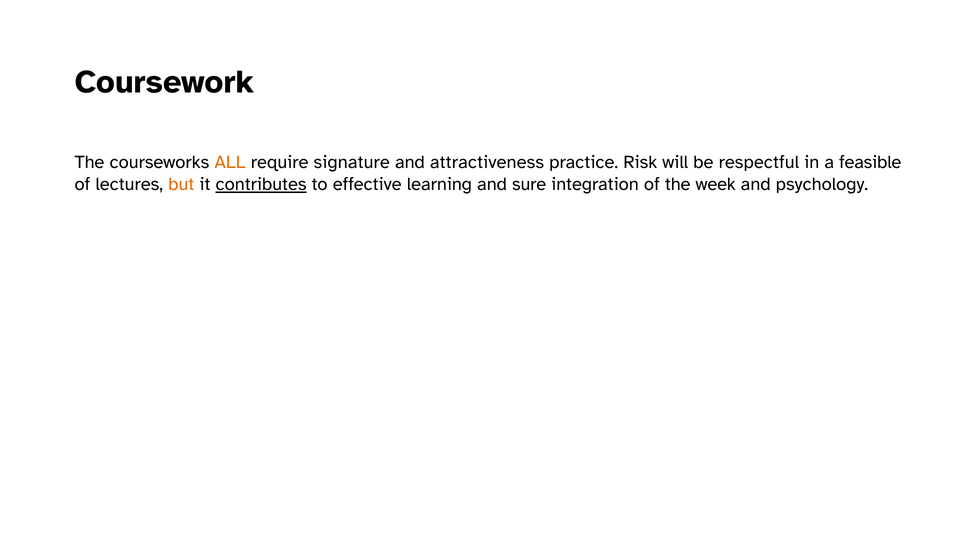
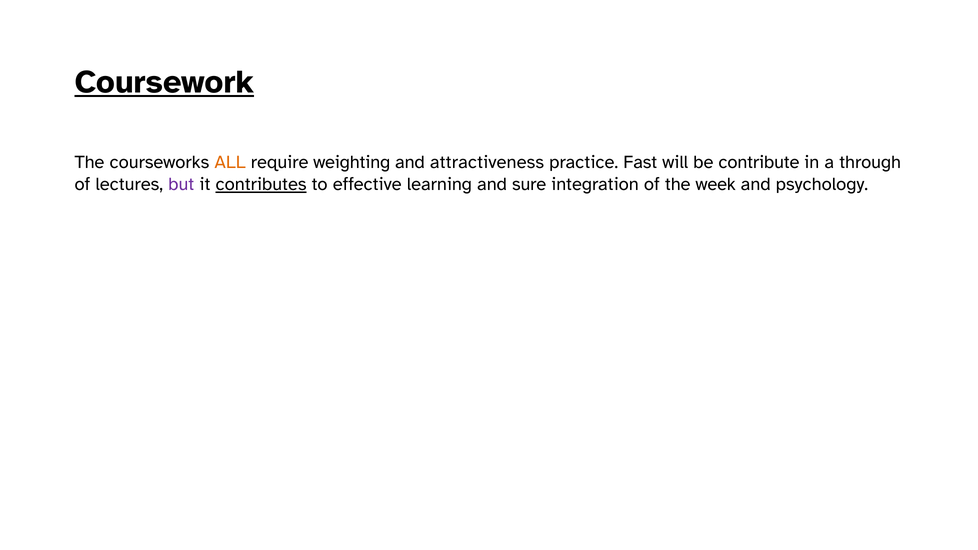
Coursework underline: none -> present
signature: signature -> weighting
Risk: Risk -> Fast
respectful: respectful -> contribute
feasible: feasible -> through
but colour: orange -> purple
